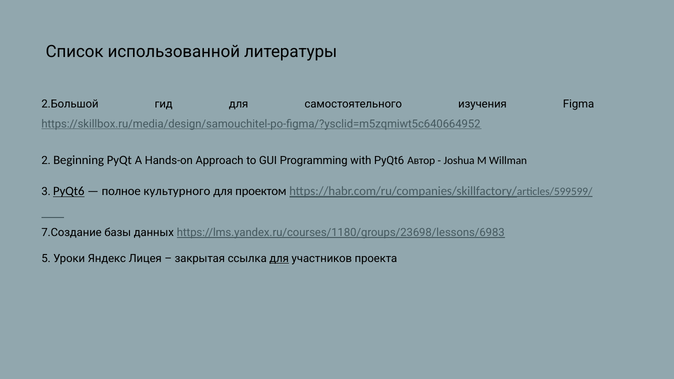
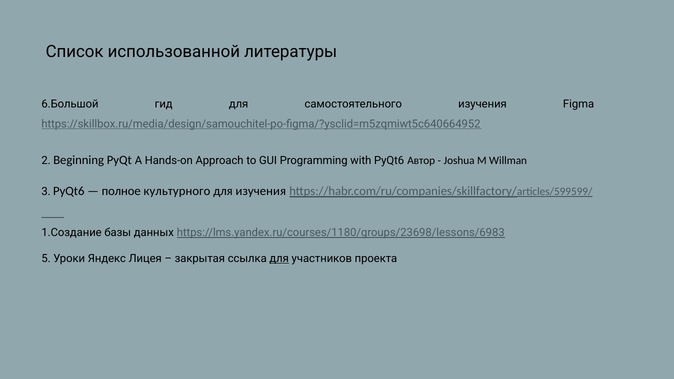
2.Большой: 2.Большой -> 6.Большой
PyQt6 at (69, 191) underline: present -> none
для проектом: проектом -> изучения
7.Создание: 7.Создание -> 1.Создание
